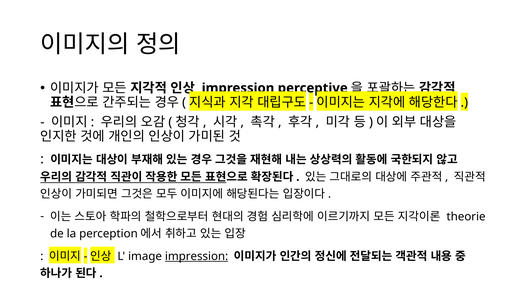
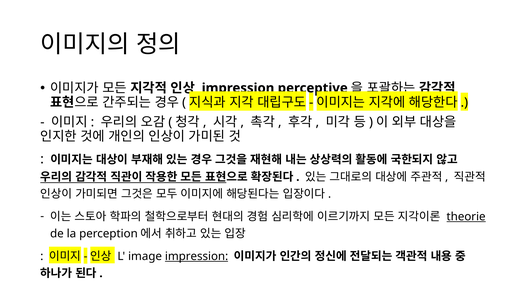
theorie underline: none -> present
